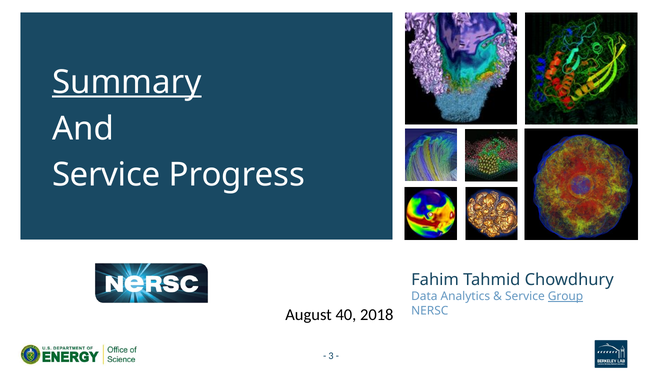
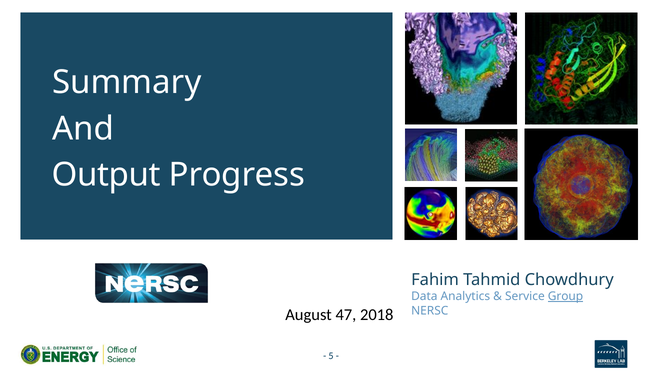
Summary underline: present -> none
Service at (106, 175): Service -> Output
40: 40 -> 47
3: 3 -> 5
